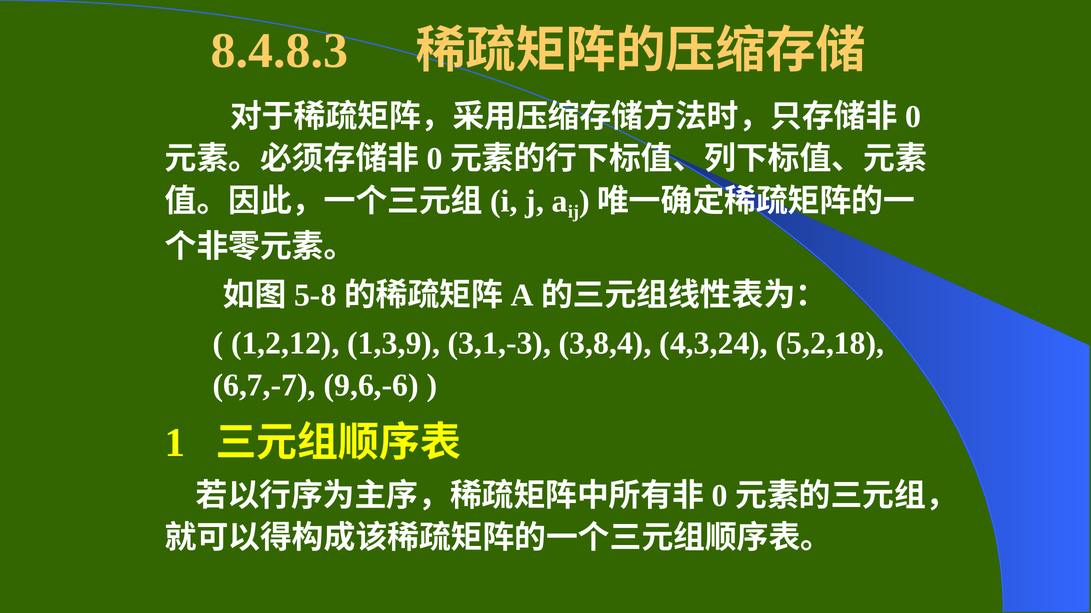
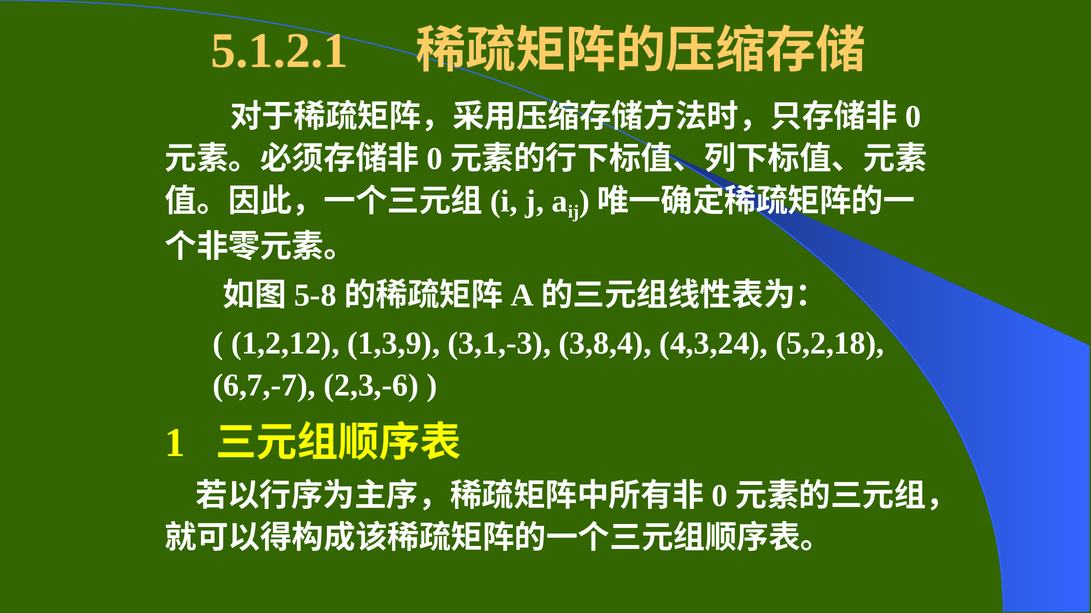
8.4.8.3: 8.4.8.3 -> 5.1.2.1
9,6,-6: 9,6,-6 -> 2,3,-6
